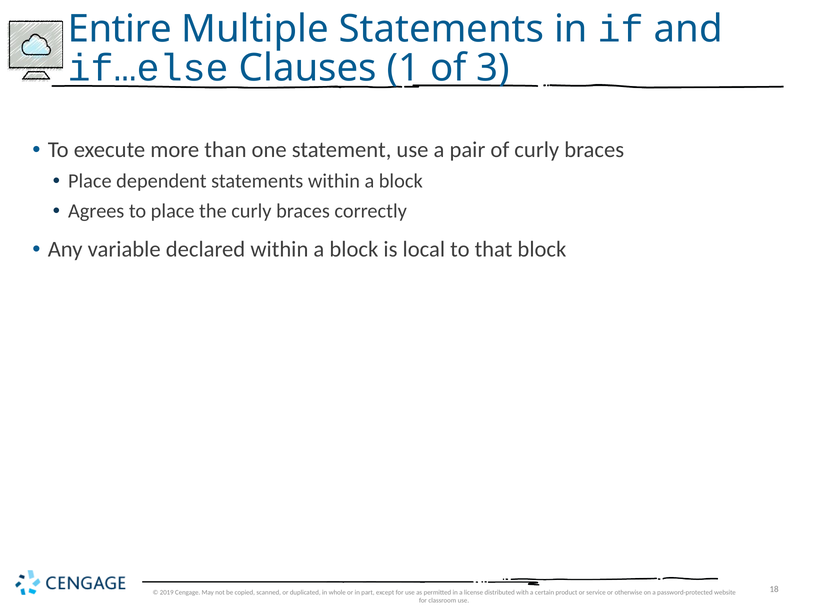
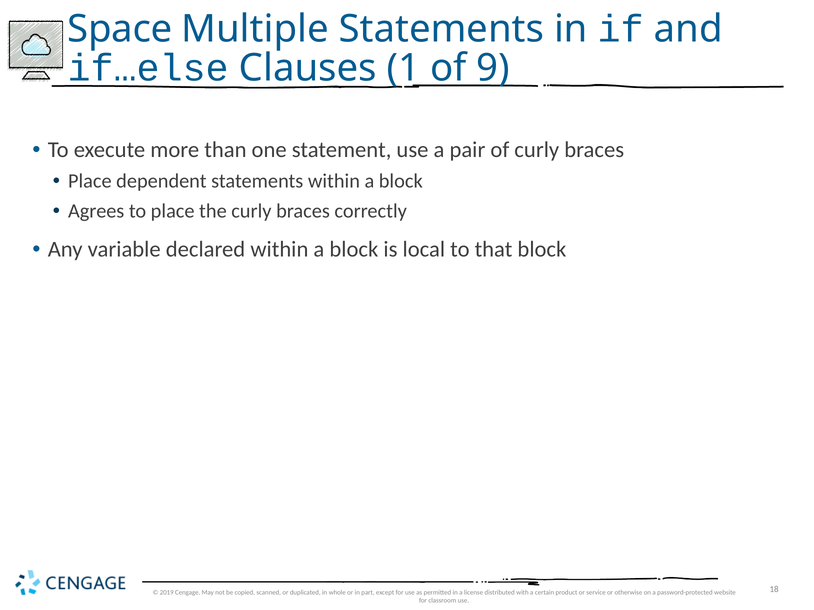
Entire: Entire -> Space
3: 3 -> 9
